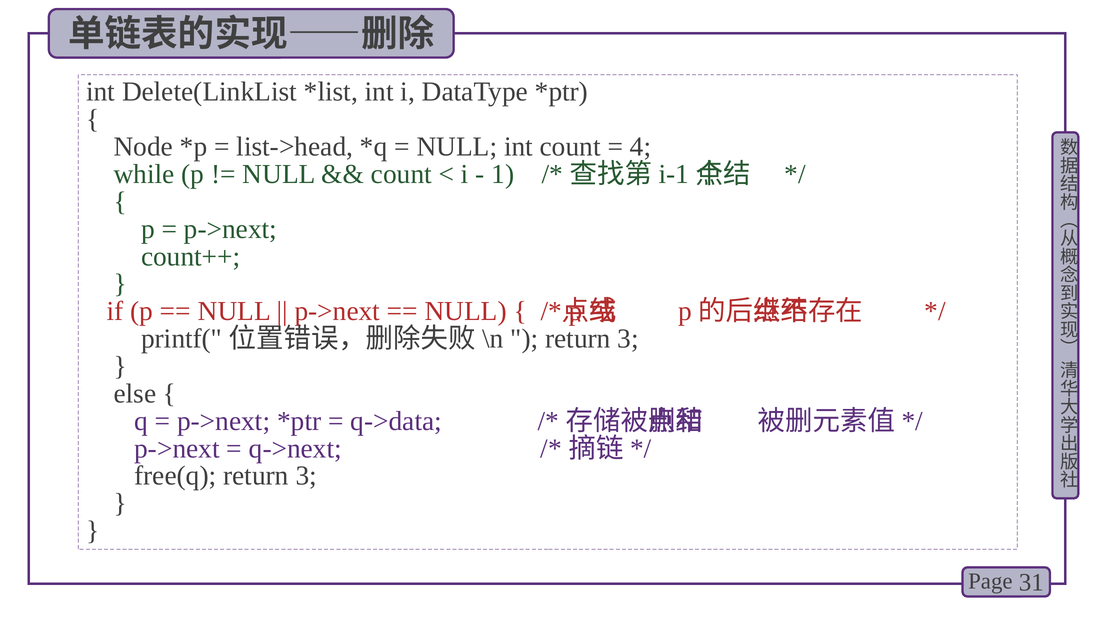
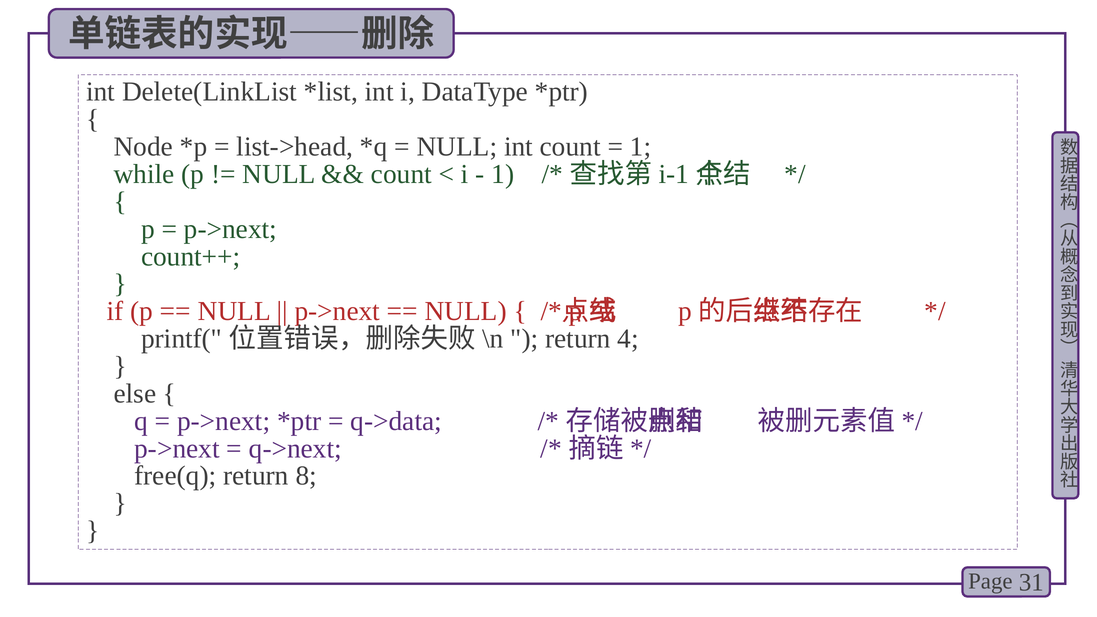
4 at (641, 147): 4 -> 1
3 at (628, 339): 3 -> 4
free(q return 3: 3 -> 8
